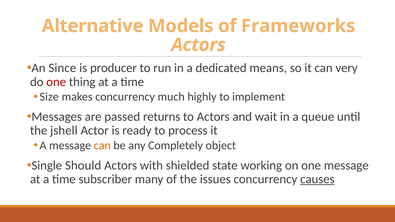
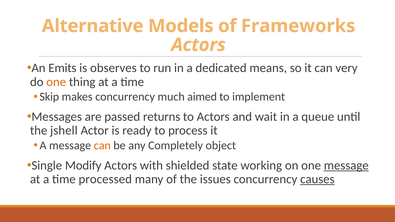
Since: Since -> Emits
producer: producer -> observes
one at (56, 82) colour: red -> orange
Size: Size -> Skip
highly: highly -> aimed
Should: Should -> Modify
message at (346, 165) underline: none -> present
subscriber: subscriber -> processed
